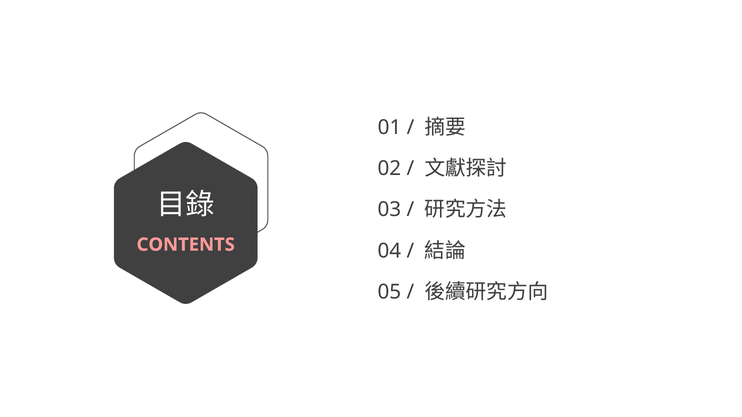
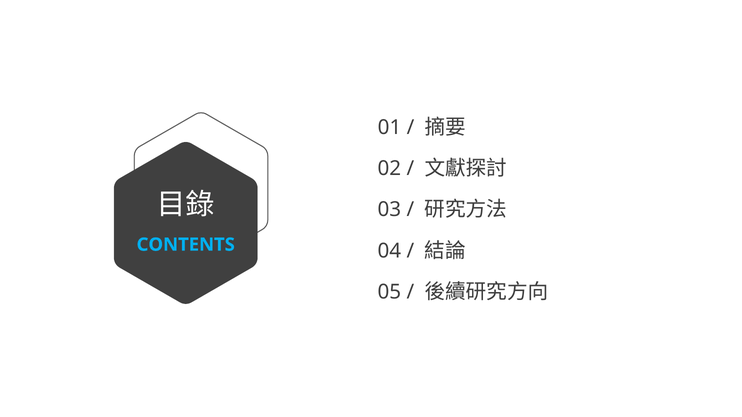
CONTENTS colour: pink -> light blue
